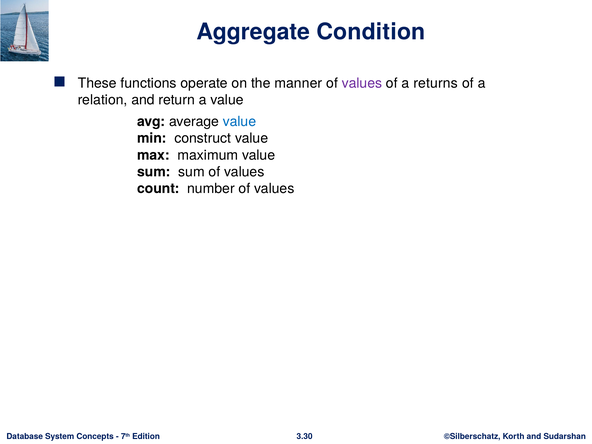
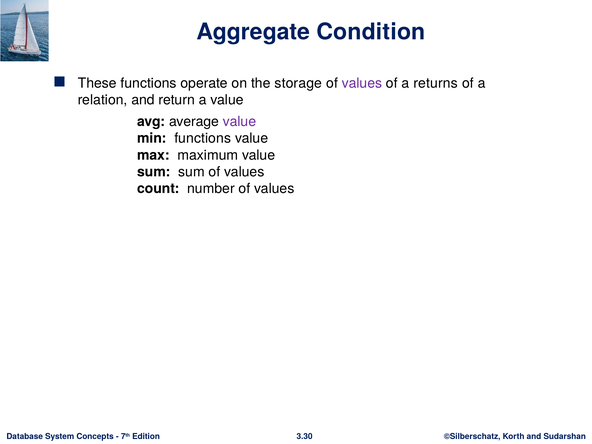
manner: manner -> storage
value at (240, 122) colour: blue -> purple
min construct: construct -> functions
